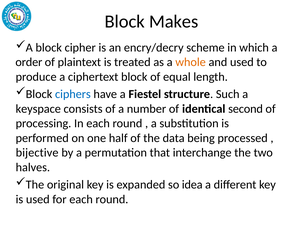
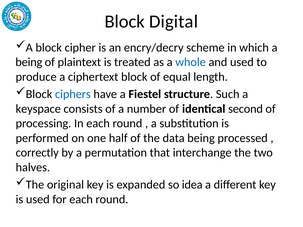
Makes: Makes -> Digital
order at (29, 62): order -> being
whole colour: orange -> blue
bijective: bijective -> correctly
